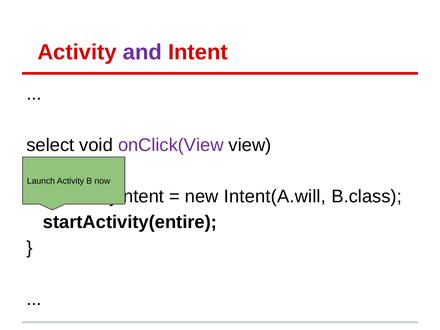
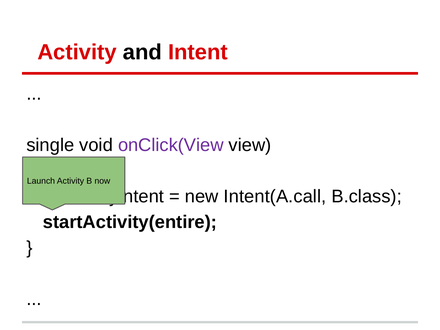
and colour: purple -> black
select: select -> single
Intent(A.will: Intent(A.will -> Intent(A.call
